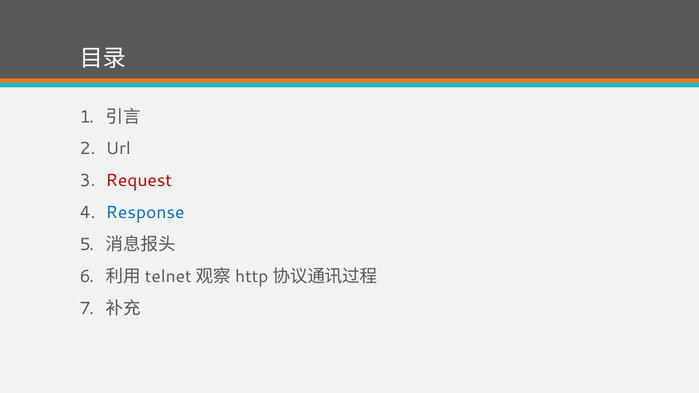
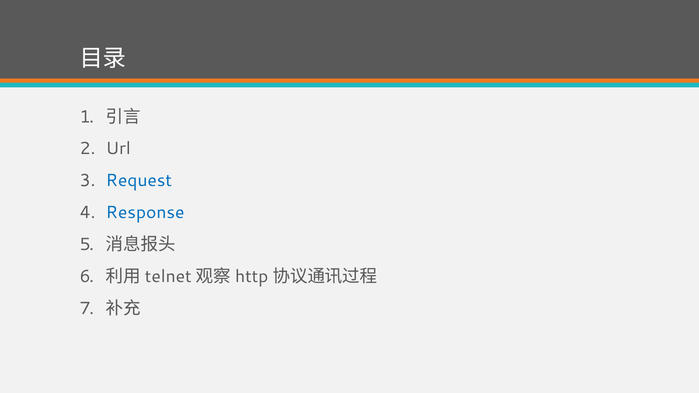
Request colour: red -> blue
